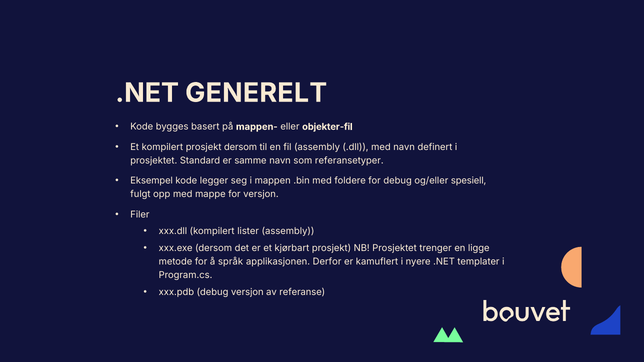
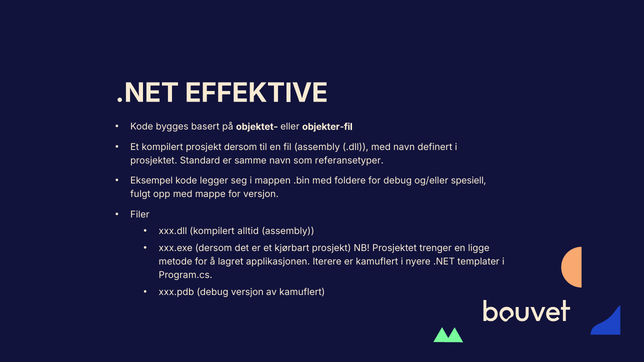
GENERELT: GENERELT -> EFFEKTIVE
mappen-: mappen- -> objektet-
lister: lister -> alltid
språk: språk -> lagret
Derfor: Derfor -> Iterere
av referanse: referanse -> kamuflert
